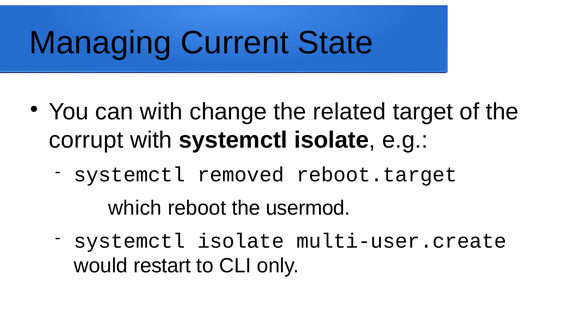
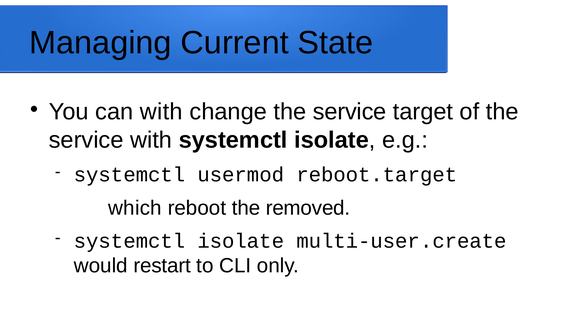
change the related: related -> service
corrupt at (86, 140): corrupt -> service
removed: removed -> usermod
usermod: usermod -> removed
